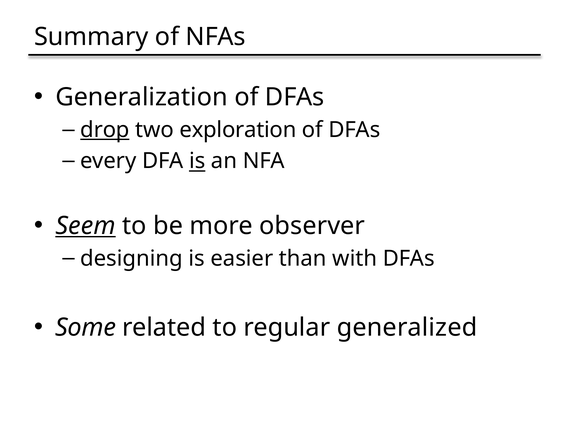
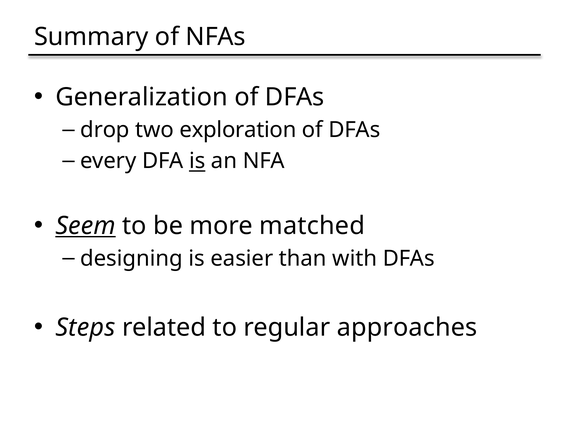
drop underline: present -> none
observer: observer -> matched
Some: Some -> Steps
generalized: generalized -> approaches
